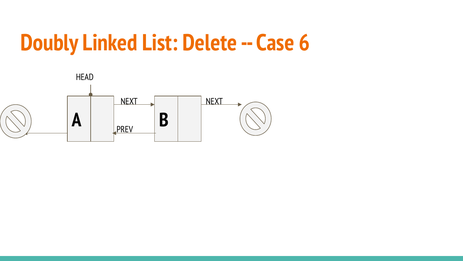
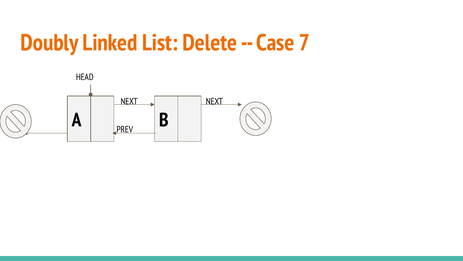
6: 6 -> 7
